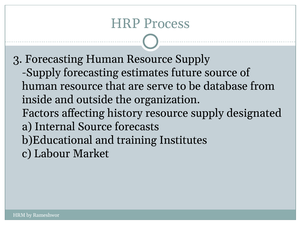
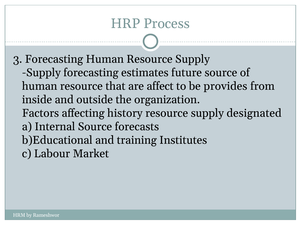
serve: serve -> affect
database: database -> provides
